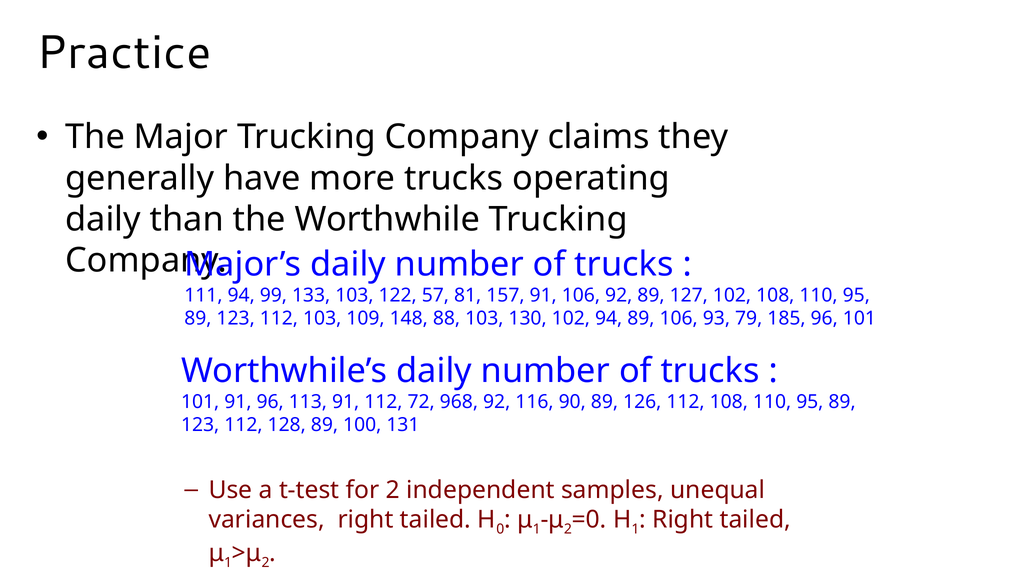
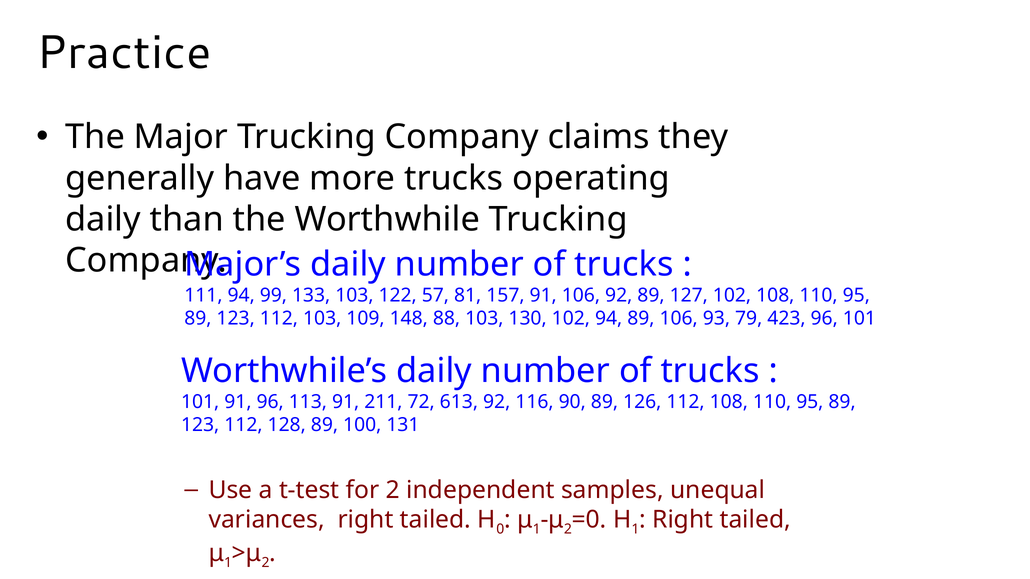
185: 185 -> 423
91 112: 112 -> 211
968: 968 -> 613
